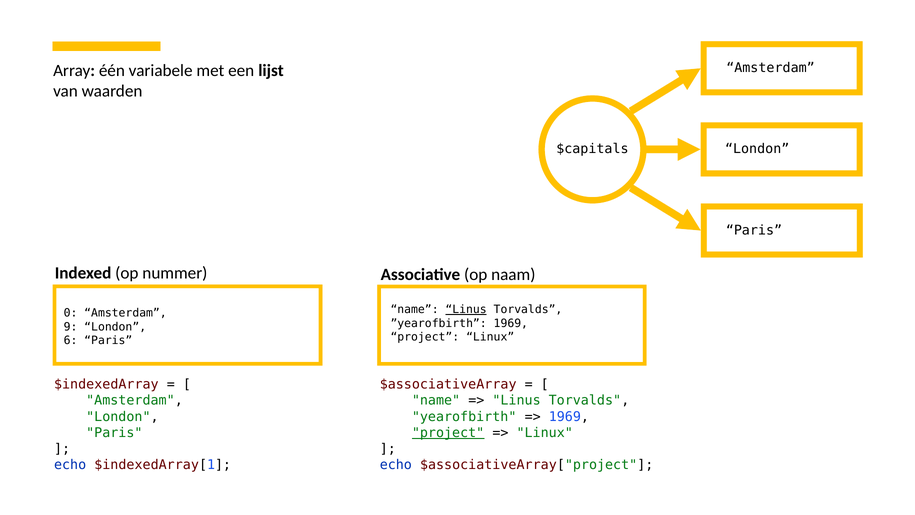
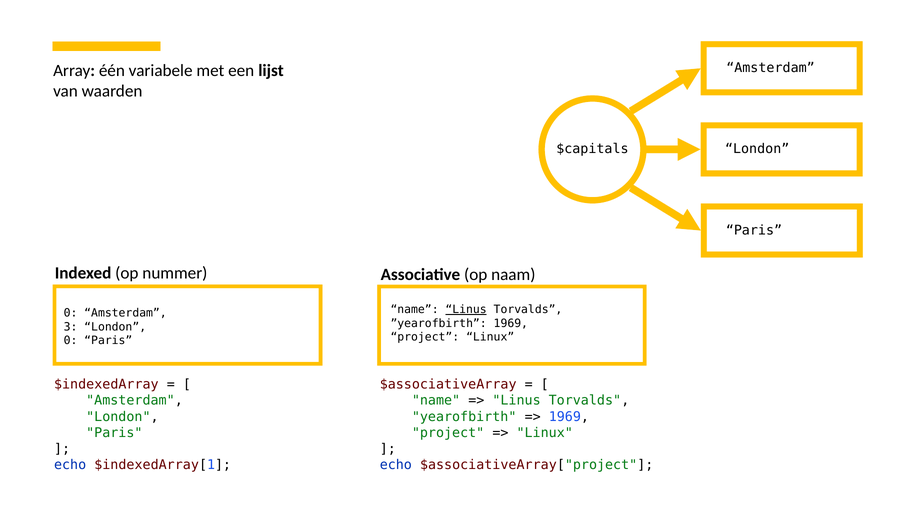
9: 9 -> 3
6 at (71, 340): 6 -> 0
project at (448, 432) underline: present -> none
